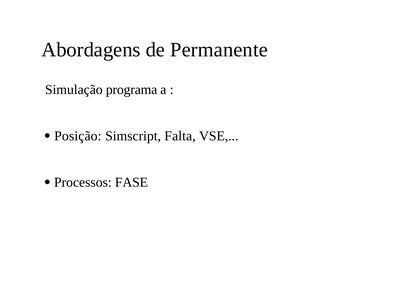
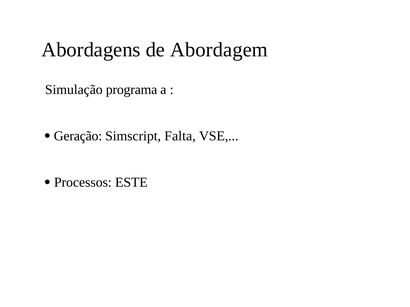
Permanente: Permanente -> Abordagem
Posição: Posição -> Geração
FASE: FASE -> ESTE
